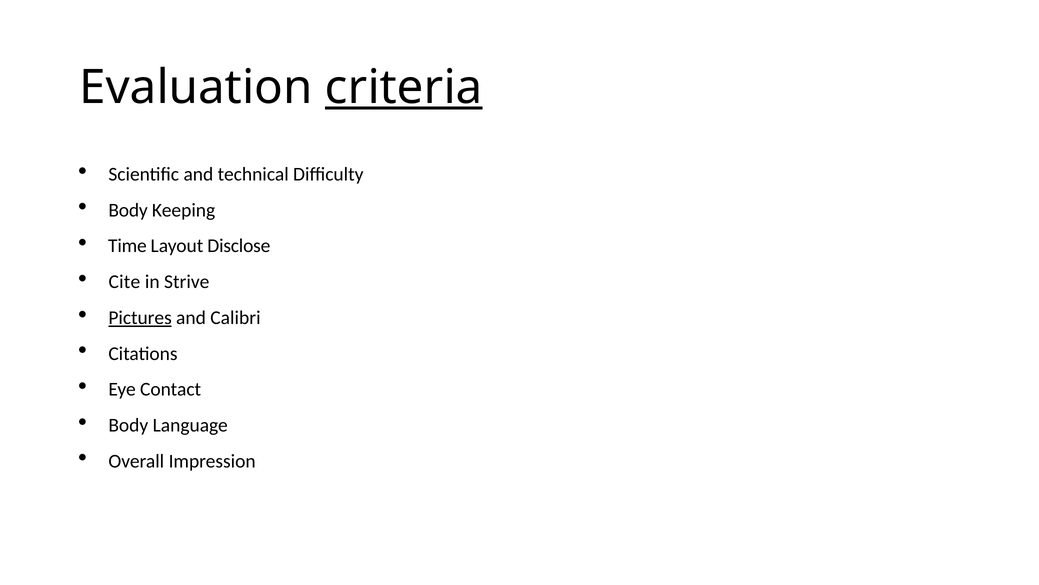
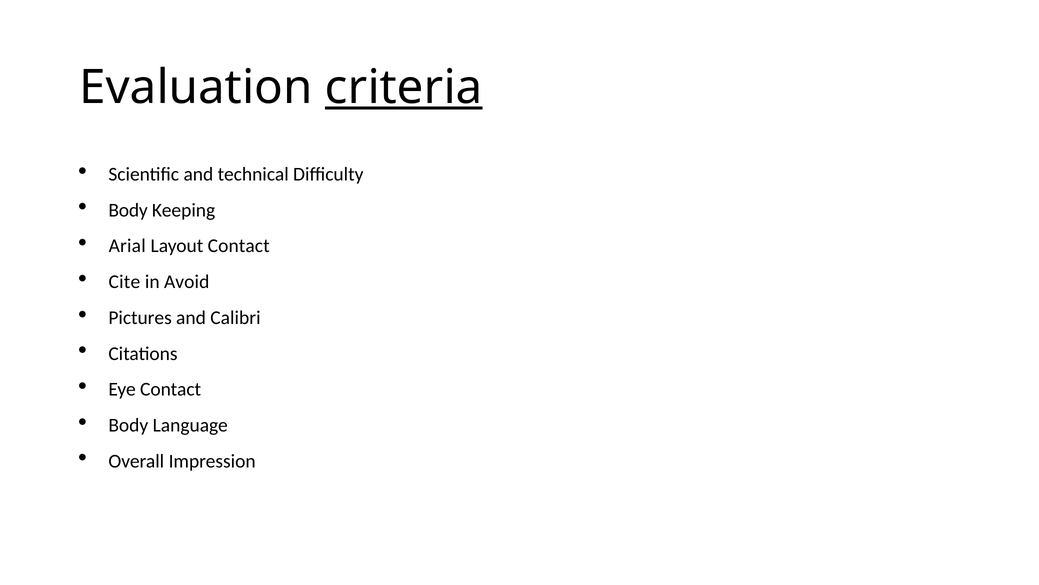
Time: Time -> Arial
Layout Disclose: Disclose -> Contact
Strive: Strive -> Avoid
Pictures underline: present -> none
